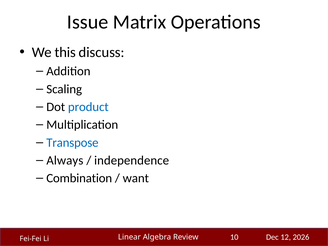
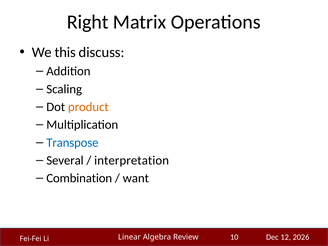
Issue: Issue -> Right
product colour: blue -> orange
Always: Always -> Several
independence: independence -> interpretation
